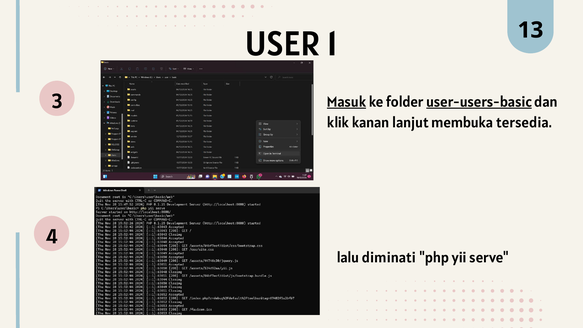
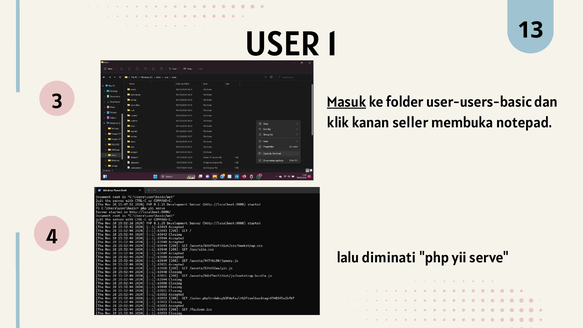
user-users-basic underline: present -> none
lanjut: lanjut -> seller
tersedia: tersedia -> notepad
